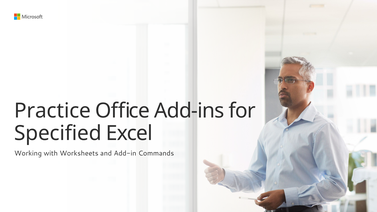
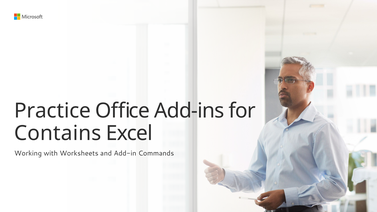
Specified: Specified -> Contains
